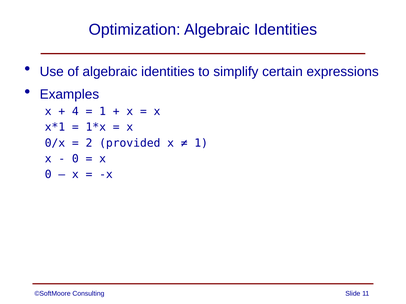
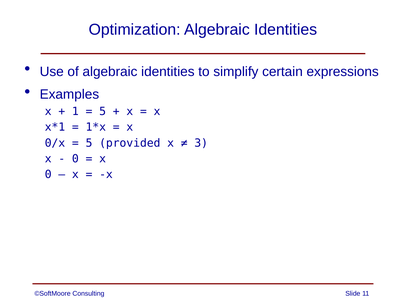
4: 4 -> 1
1 at (103, 112): 1 -> 5
2 at (89, 143): 2 -> 5
1 at (201, 143): 1 -> 3
